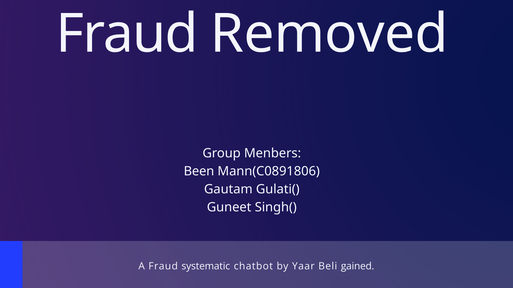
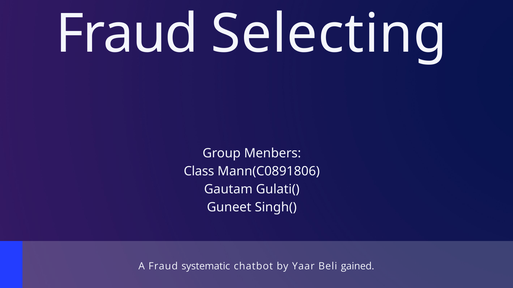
Removed: Removed -> Selecting
Been: Been -> Class
